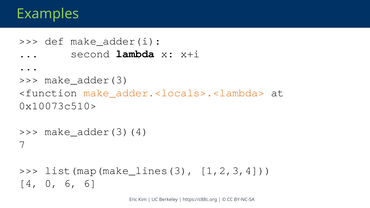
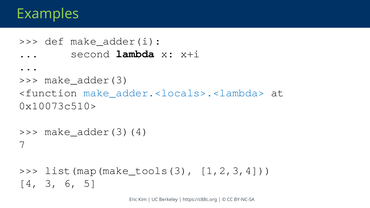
make_adder.<locals>.<lambda> colour: orange -> blue
list(map(make_lines(3: list(map(make_lines(3 -> list(map(make_tools(3
0: 0 -> 3
6 6: 6 -> 5
